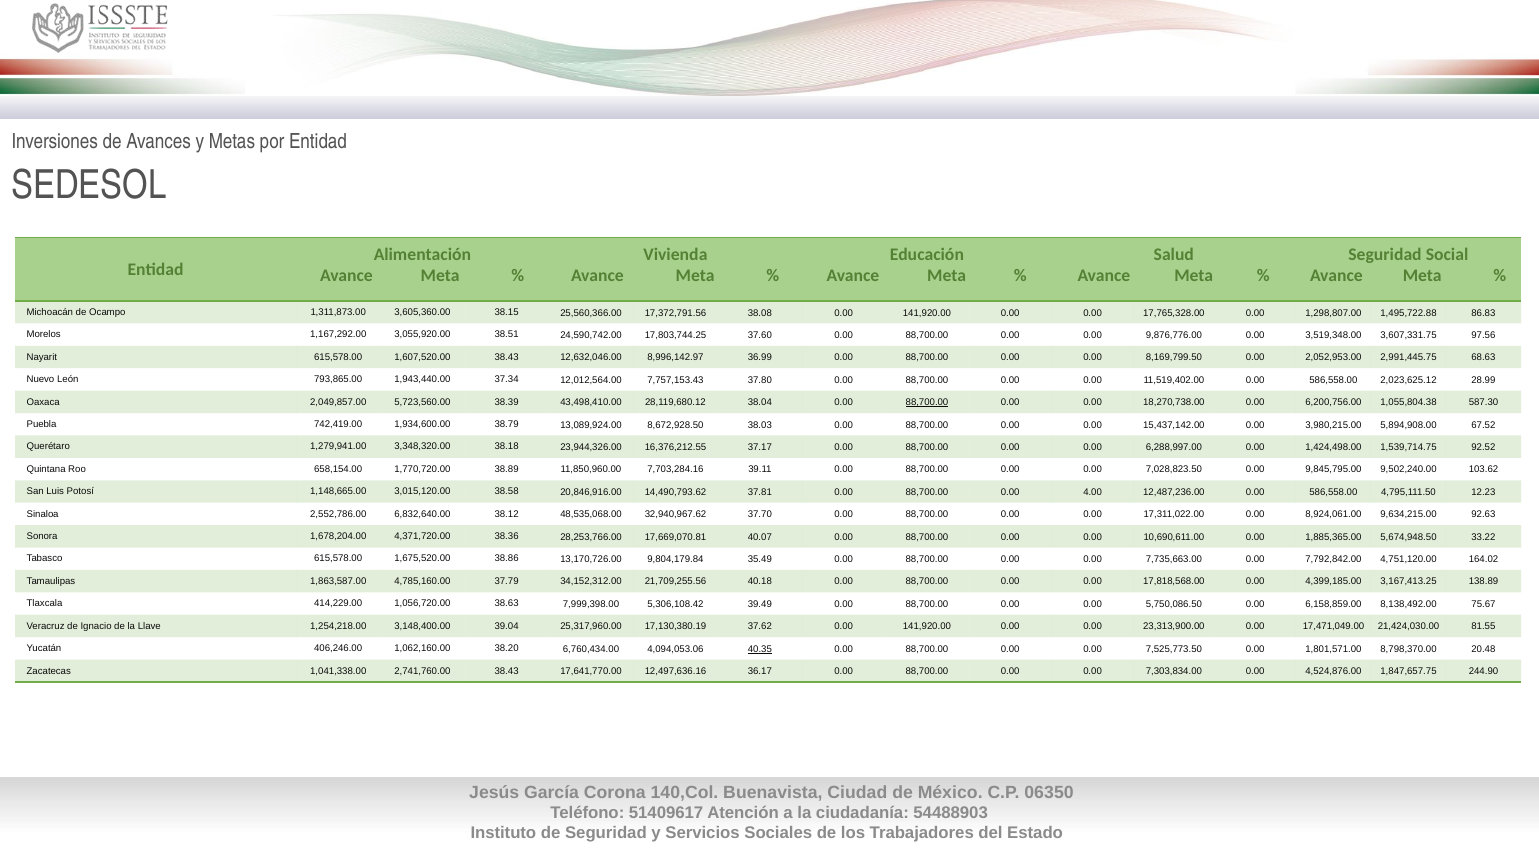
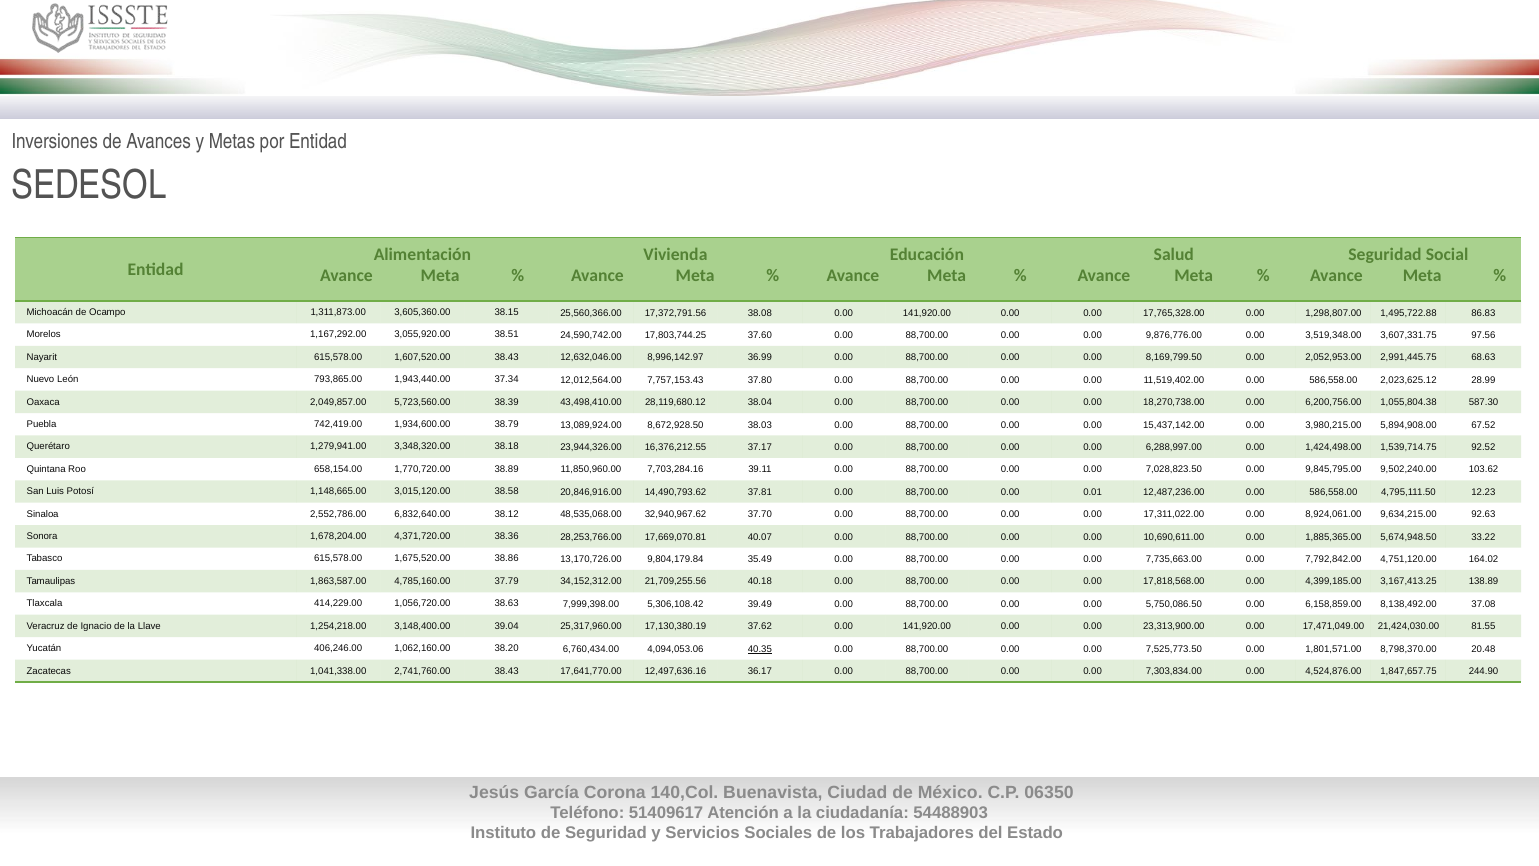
88,700.00 at (927, 402) underline: present -> none
4.00: 4.00 -> 0.01
75.67: 75.67 -> 37.08
